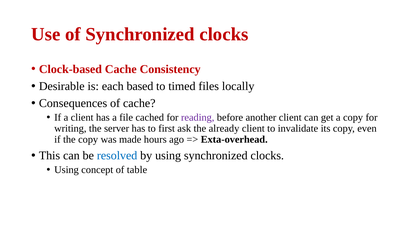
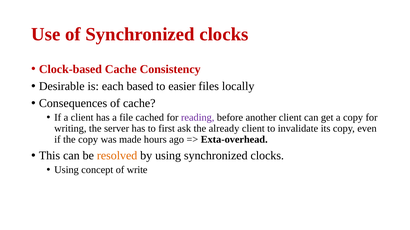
timed: timed -> easier
resolved colour: blue -> orange
table: table -> write
